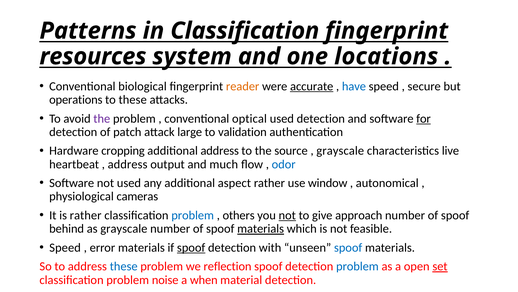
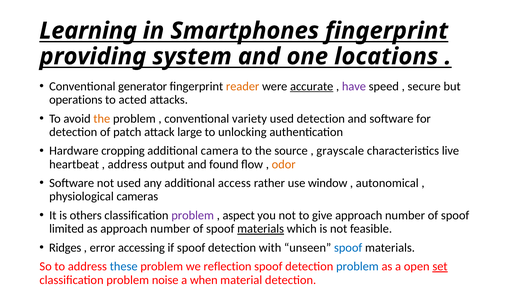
Patterns: Patterns -> Learning
in Classification: Classification -> Smartphones
resources: resources -> providing
biological: biological -> generator
have colour: blue -> purple
to these: these -> acted
the at (102, 118) colour: purple -> orange
optical: optical -> variety
for underline: present -> none
validation: validation -> unlocking
additional address: address -> camera
much: much -> found
odor colour: blue -> orange
aspect: aspect -> access
is rather: rather -> others
problem at (193, 215) colour: blue -> purple
others: others -> aspect
not at (287, 215) underline: present -> none
behind: behind -> limited
as grayscale: grayscale -> approach
Speed at (65, 247): Speed -> Ridges
error materials: materials -> accessing
spoof at (191, 247) underline: present -> none
